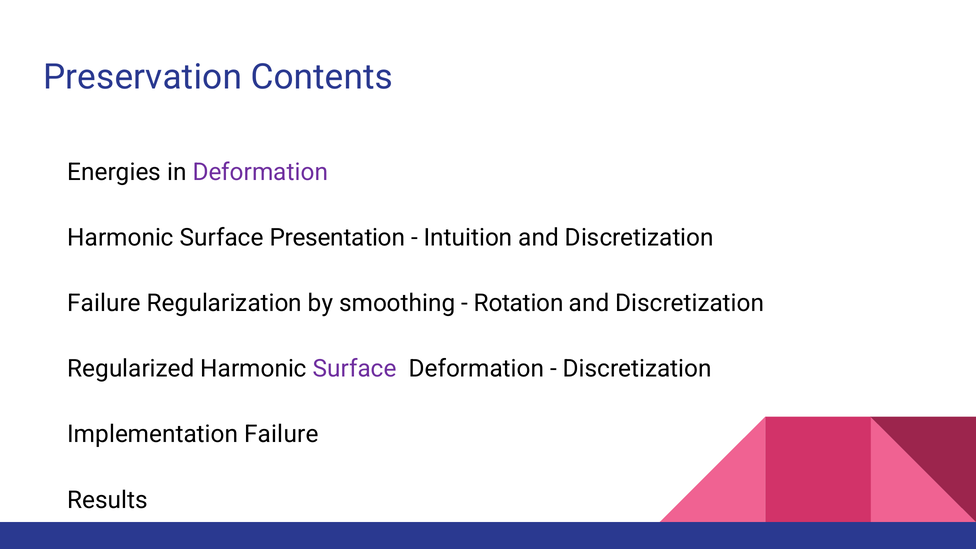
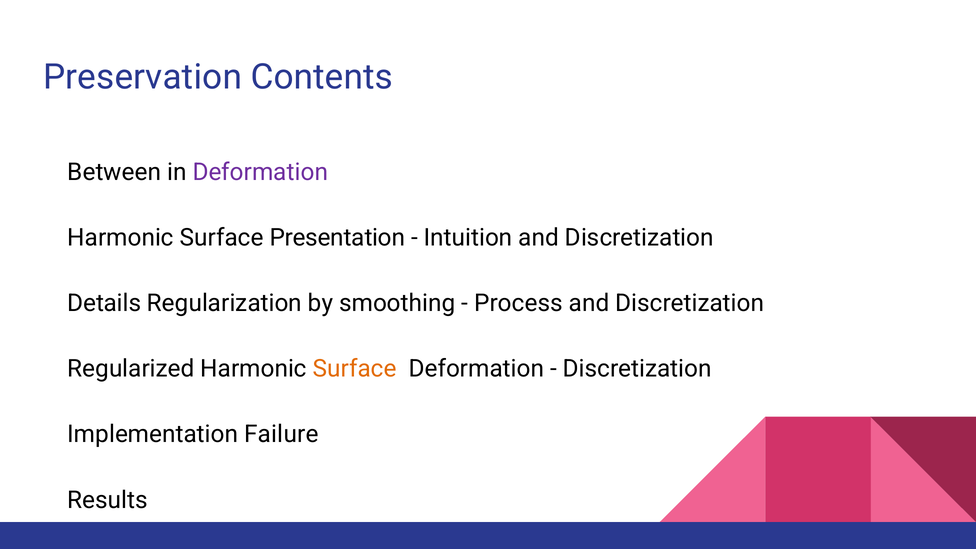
Energies: Energies -> Between
Failure at (104, 303): Failure -> Details
Rotation: Rotation -> Process
Surface at (355, 369) colour: purple -> orange
